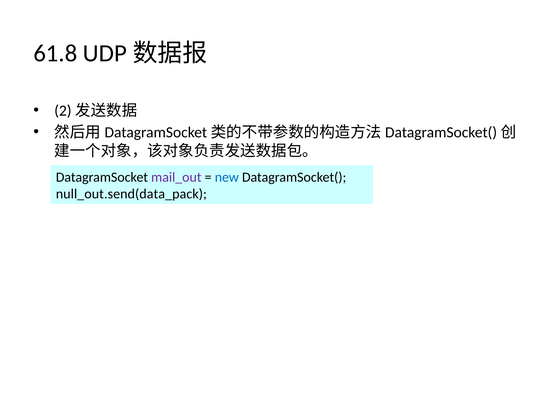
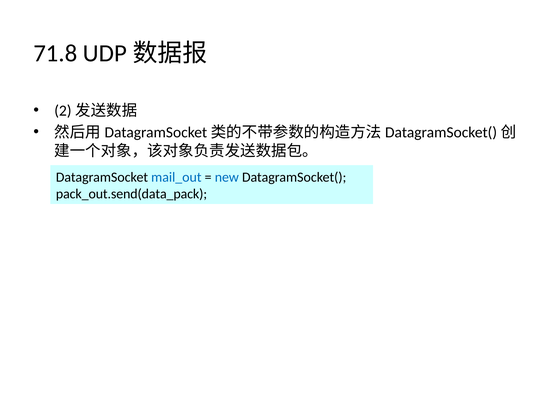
61.8: 61.8 -> 71.8
mail_out colour: purple -> blue
null_out.send(data_pack: null_out.send(data_pack -> pack_out.send(data_pack
